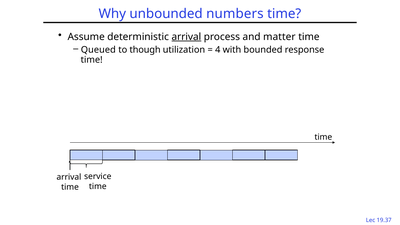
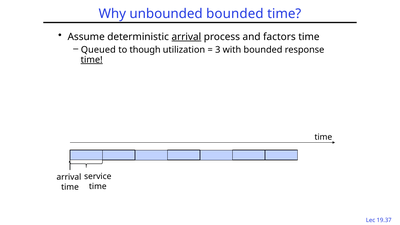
unbounded numbers: numbers -> bounded
matter: matter -> factors
4: 4 -> 3
time at (92, 60) underline: none -> present
